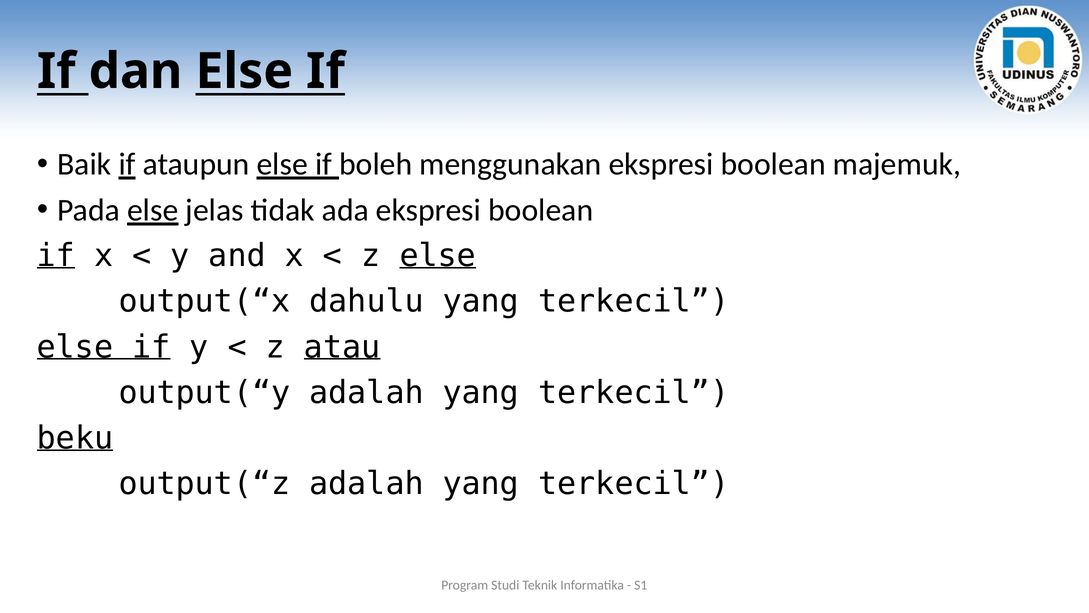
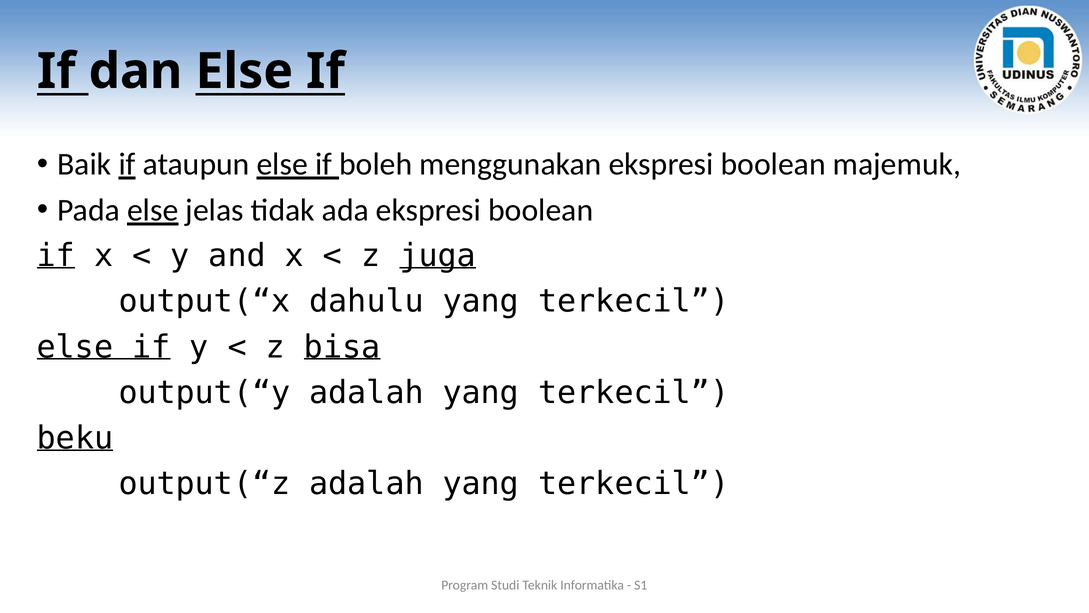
z else: else -> juga
atau: atau -> bisa
